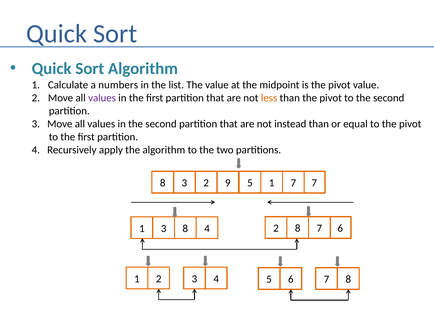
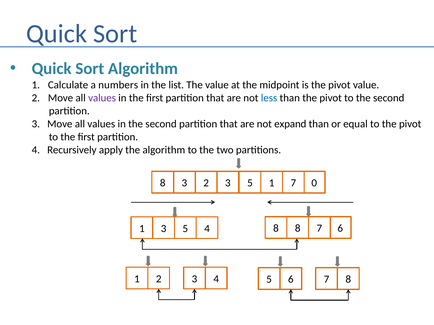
less colour: orange -> blue
instead: instead -> expand
2 9: 9 -> 3
8 7: 7 -> 0
8 at (185, 229): 8 -> 5
2 at (276, 229): 2 -> 8
